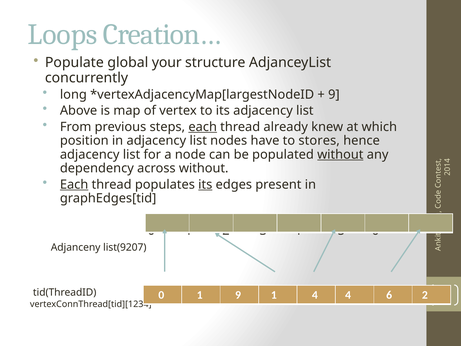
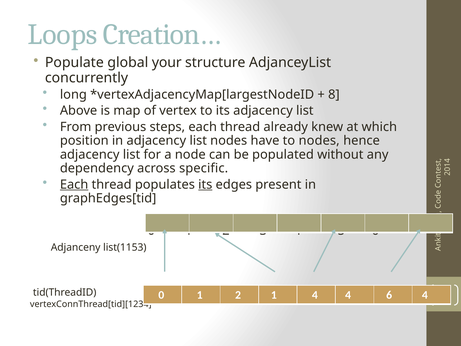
9 at (334, 94): 9 -> 8
each at (203, 127) underline: present -> none
to stores: stores -> nodes
without at (340, 154) underline: present -> none
across without: without -> specific
list(9207: list(9207 -> list(1153
9 at (238, 295): 9 -> 2
2 at (425, 295): 2 -> 4
